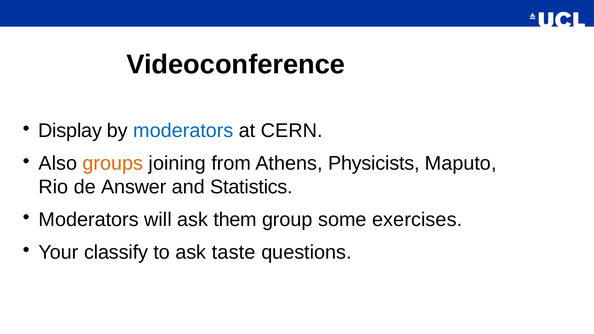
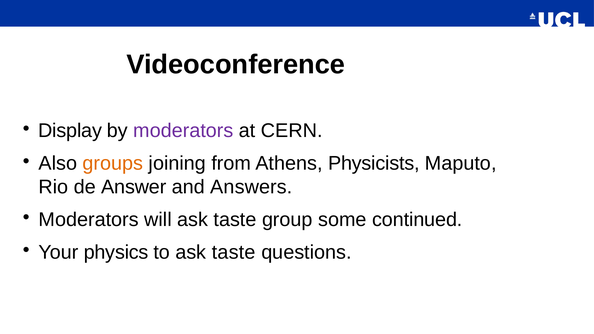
moderators at (183, 131) colour: blue -> purple
Statistics: Statistics -> Answers
will ask them: them -> taste
exercises: exercises -> continued
classify: classify -> physics
